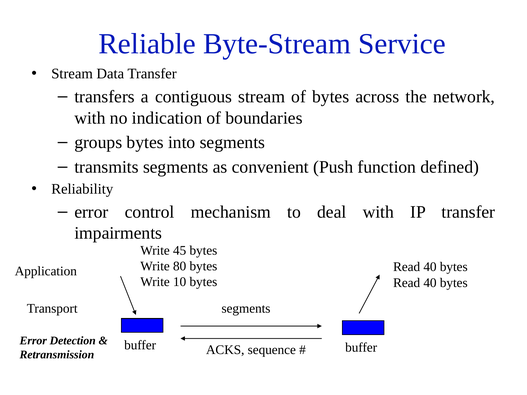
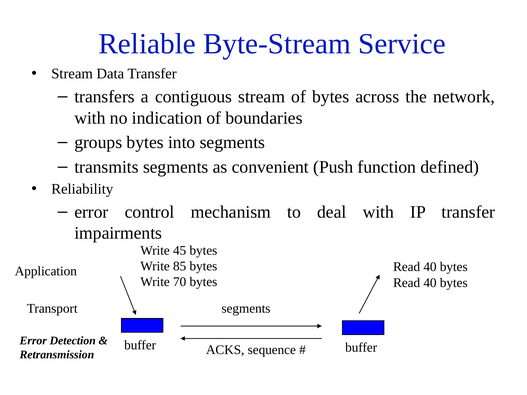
80: 80 -> 85
10: 10 -> 70
